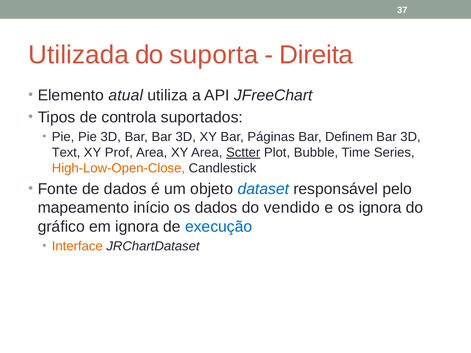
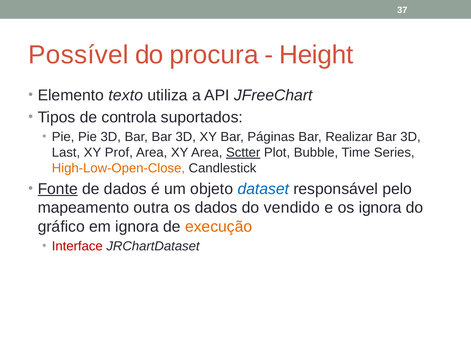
Utilizada: Utilizada -> Possível
suporta: suporta -> procura
Direita: Direita -> Height
atual: atual -> texto
Definem: Definem -> Realizar
Text: Text -> Last
Fonte underline: none -> present
início: início -> outra
execução colour: blue -> orange
Interface colour: orange -> red
